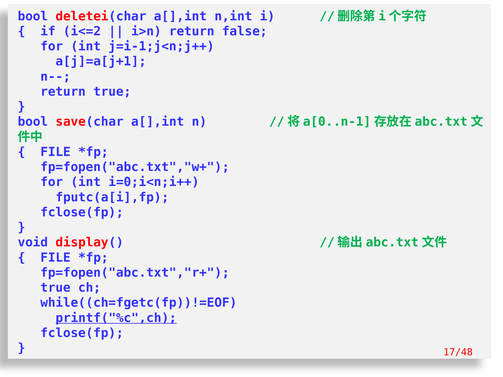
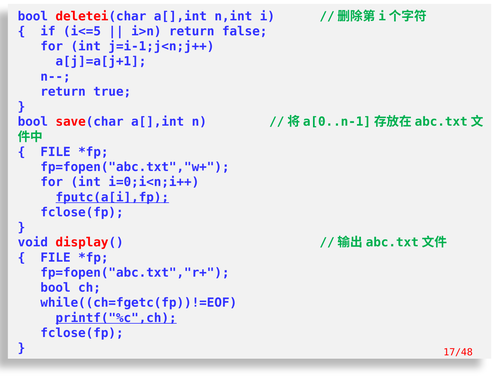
i<=2: i<=2 -> i<=5
fputc(a[i],fp underline: none -> present
true at (55, 288): true -> bool
